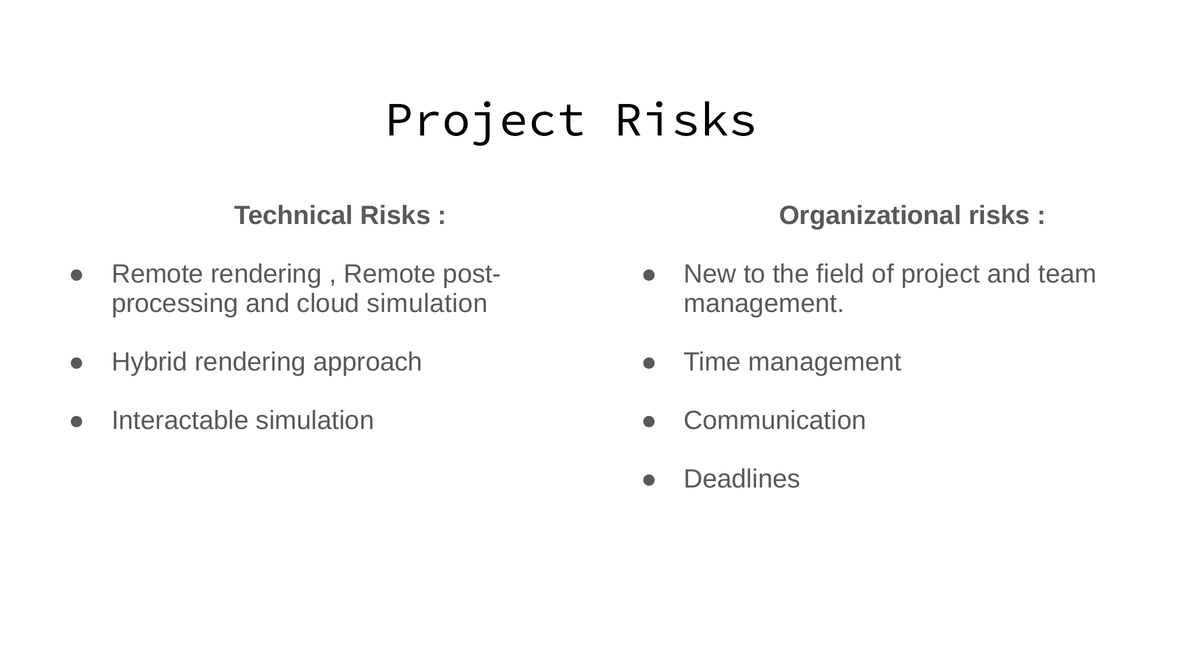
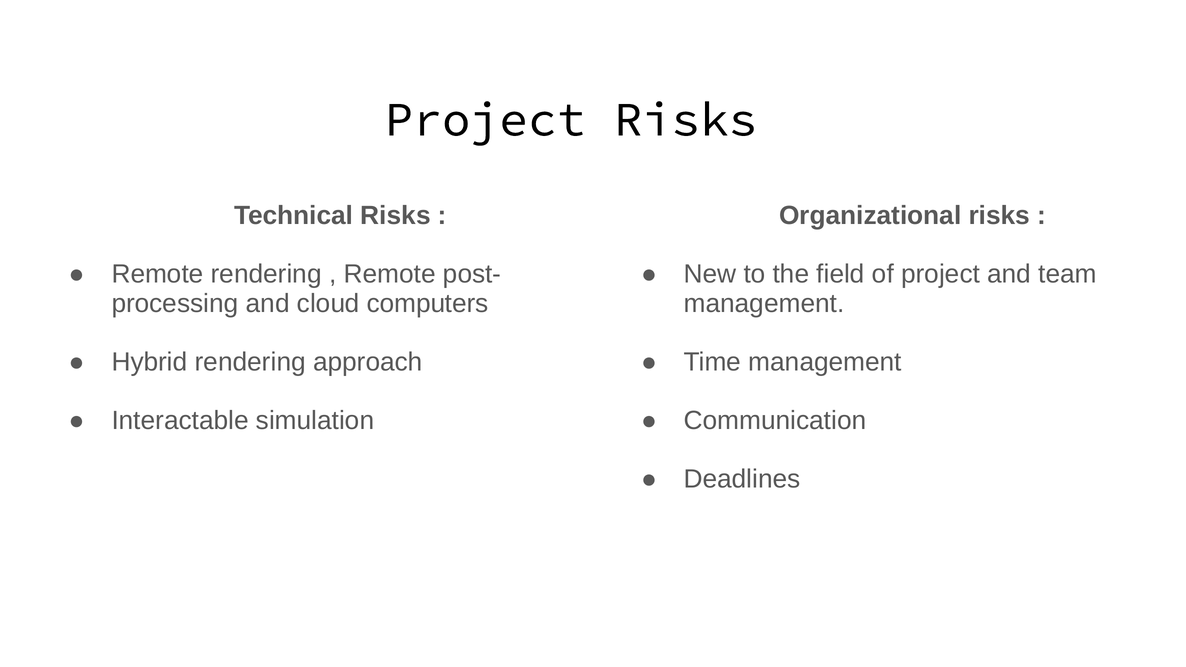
cloud simulation: simulation -> computers
